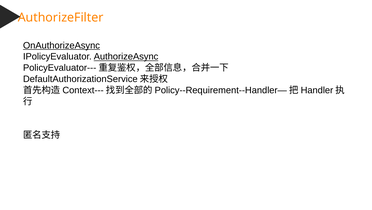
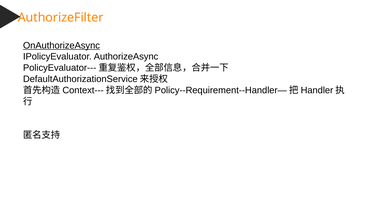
AuthorizeAsync underline: present -> none
